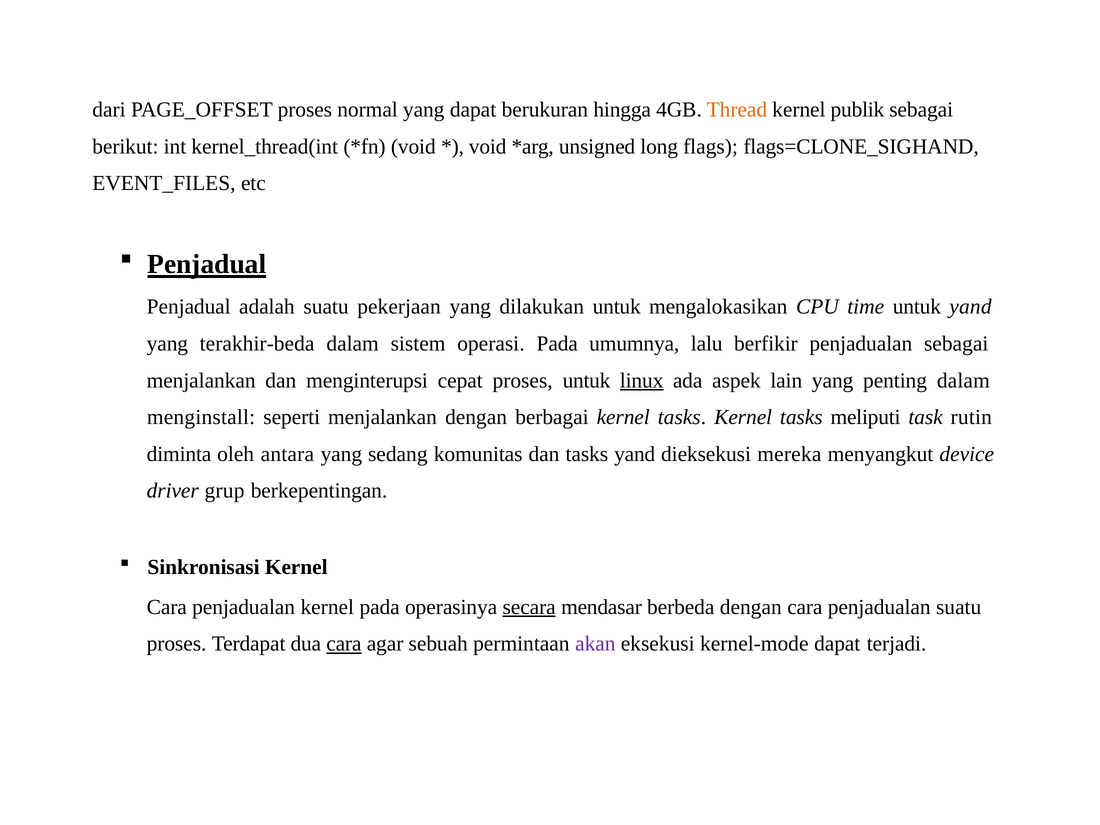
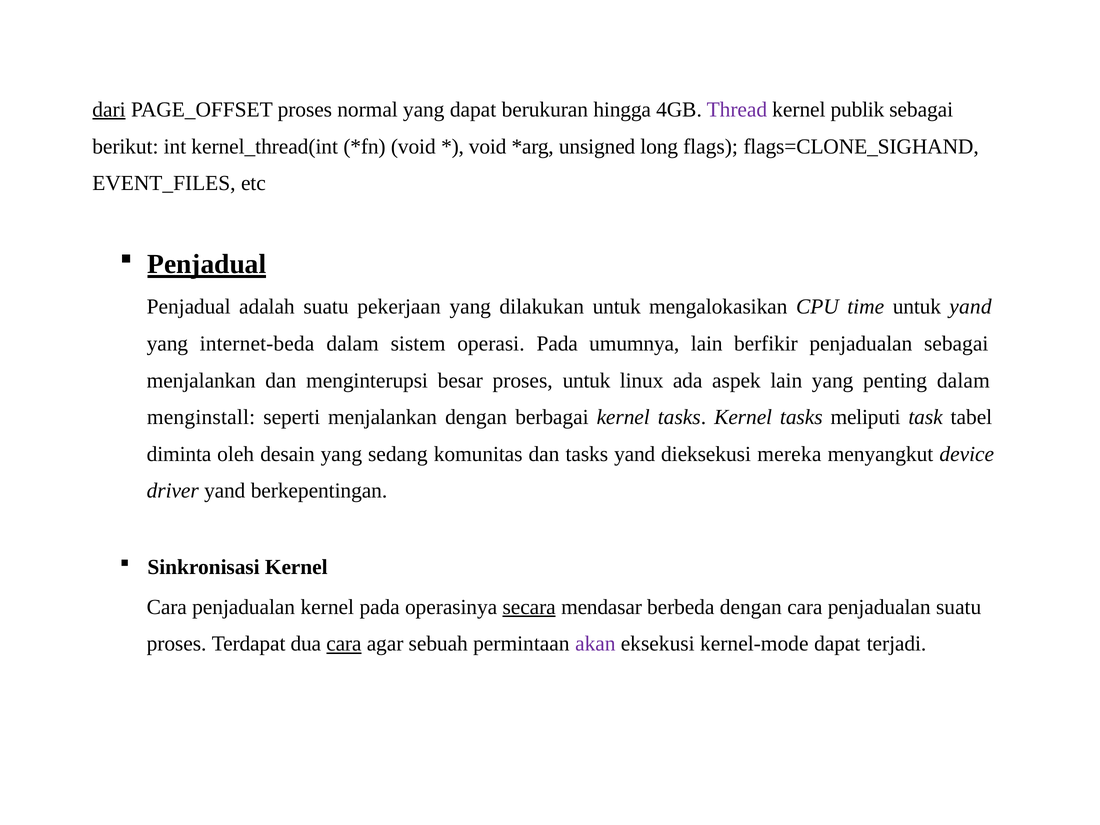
dari underline: none -> present
Thread colour: orange -> purple
terakhir-beda: terakhir-beda -> internet-beda
umumnya lalu: lalu -> lain
cepat: cepat -> besar
linux underline: present -> none
rutin: rutin -> tabel
antara: antara -> desain
driver grup: grup -> yand
